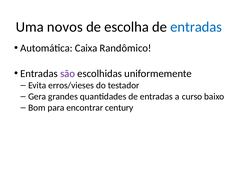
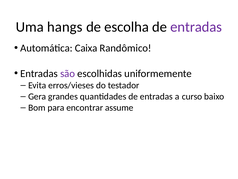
novos: novos -> hangs
entradas at (196, 27) colour: blue -> purple
century: century -> assume
